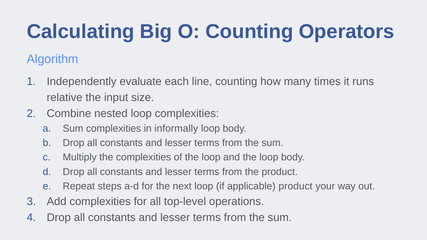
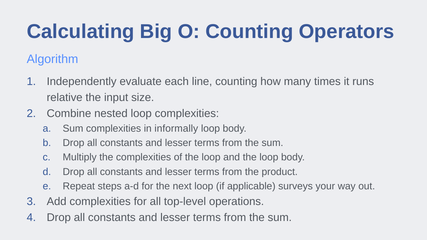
applicable product: product -> surveys
